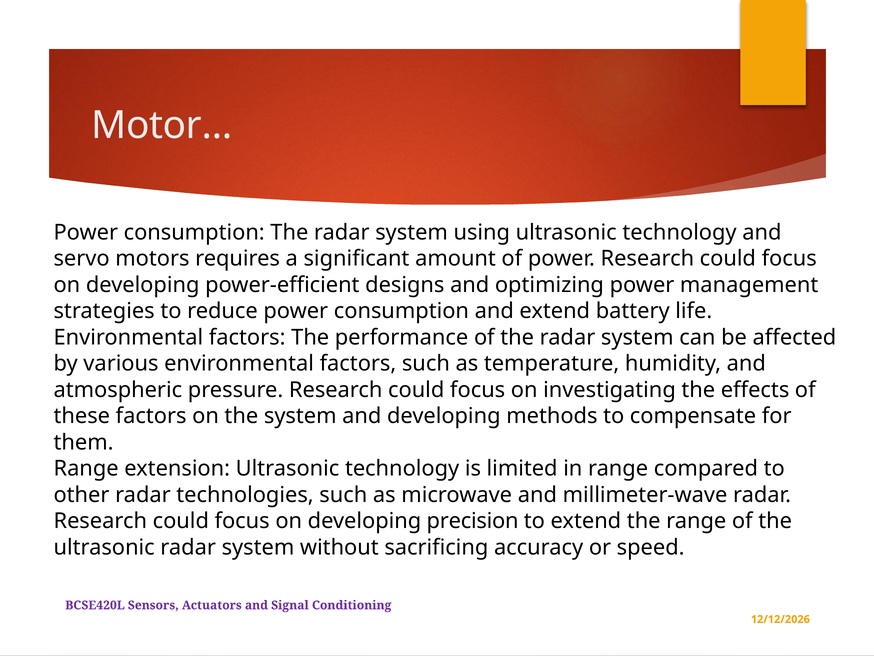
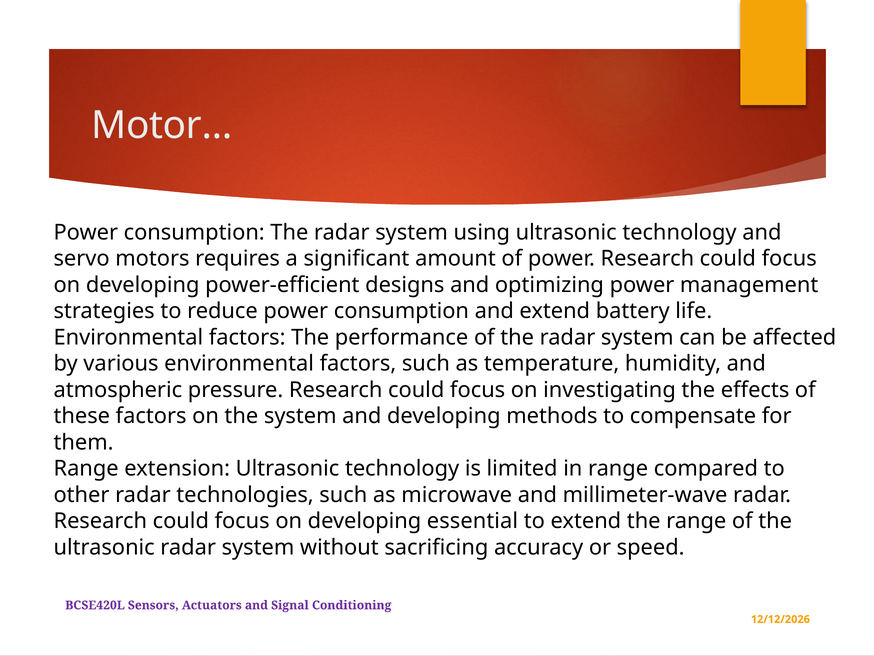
precision: precision -> essential
